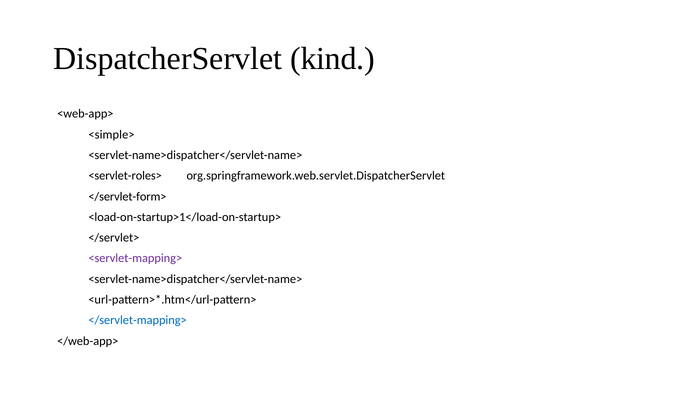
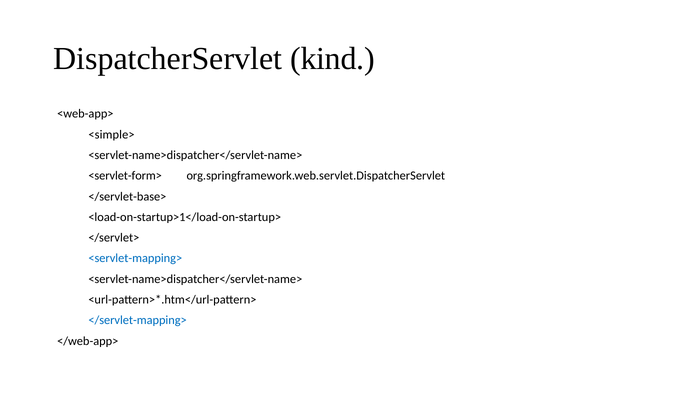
<servlet-roles>: <servlet-roles> -> <servlet-form>
</servlet-form>: </servlet-form> -> </servlet-base>
<servlet-mapping> colour: purple -> blue
